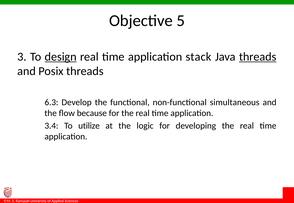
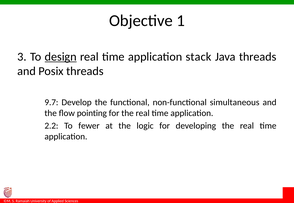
5: 5 -> 1
threads at (258, 57) underline: present -> none
6.3: 6.3 -> 9.7
because: because -> pointing
3.4: 3.4 -> 2.2
utilize: utilize -> fewer
